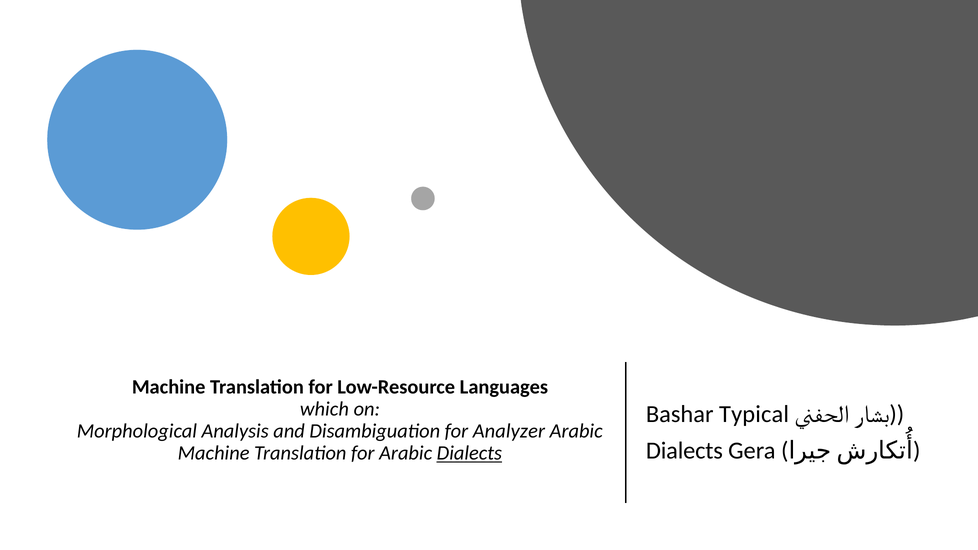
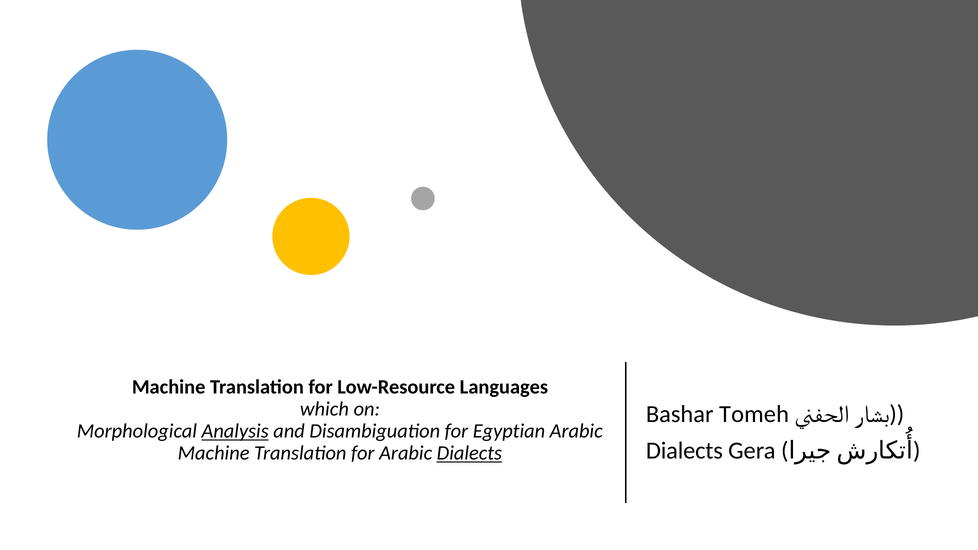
Typical: Typical -> Tomeh
Analysis underline: none -> present
Analyzer: Analyzer -> Egyptian
